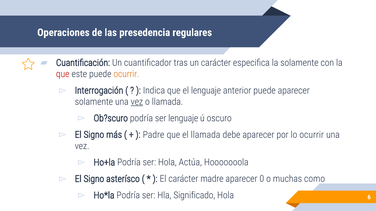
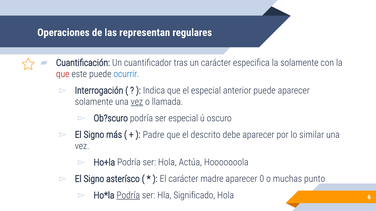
presedencia: presedencia -> representan
ocurrir at (126, 74) colour: orange -> blue
el lenguaje: lenguaje -> especial
ser lenguaje: lenguaje -> especial
el llamada: llamada -> descrito
lo ocurrir: ocurrir -> similar
como: como -> punto
Podría at (128, 196) underline: none -> present
